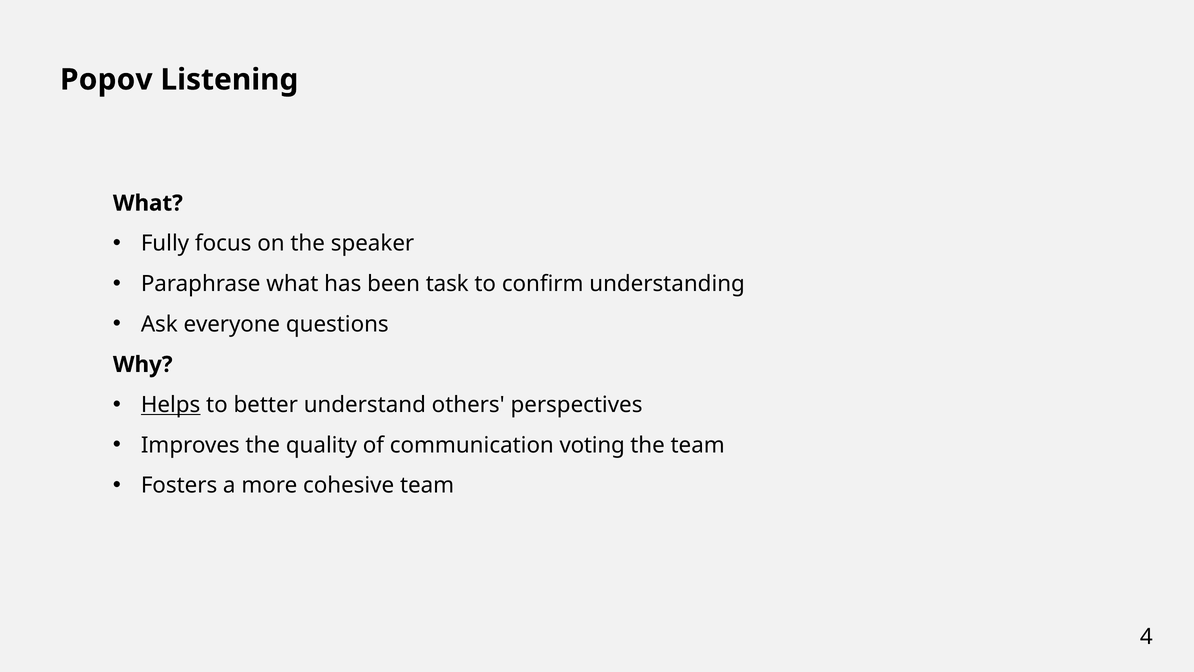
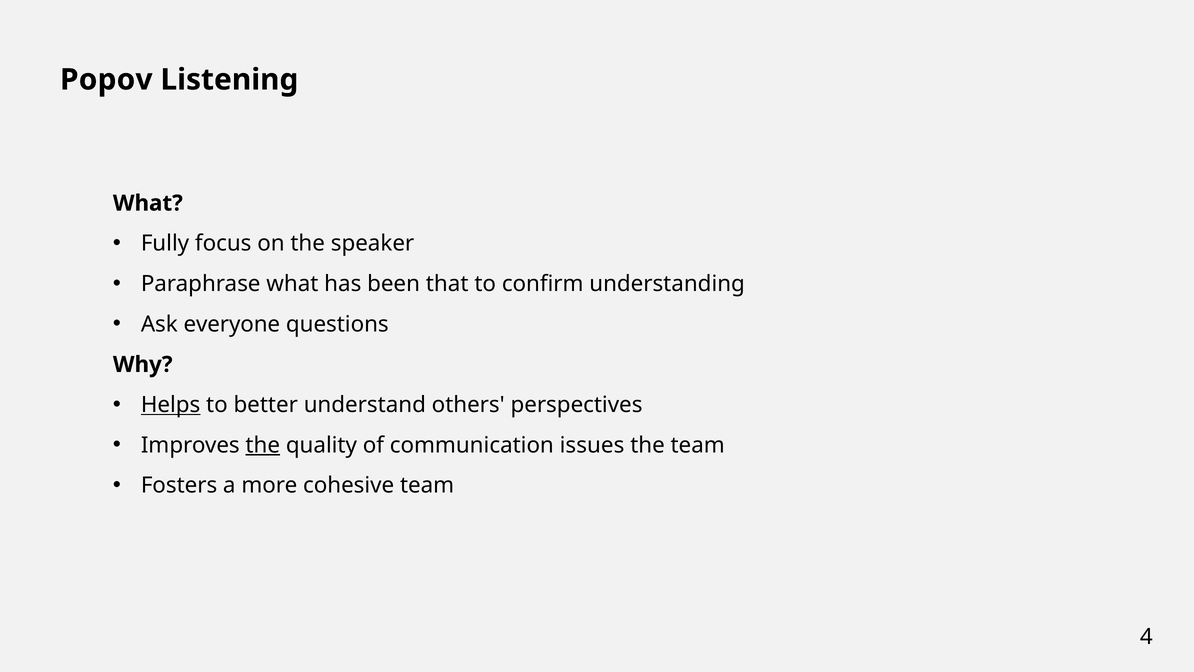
task: task -> that
the at (263, 445) underline: none -> present
voting: voting -> issues
